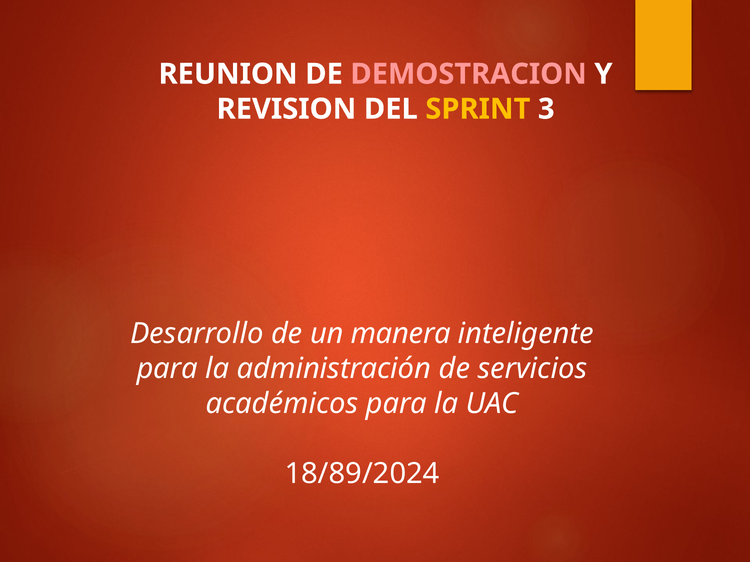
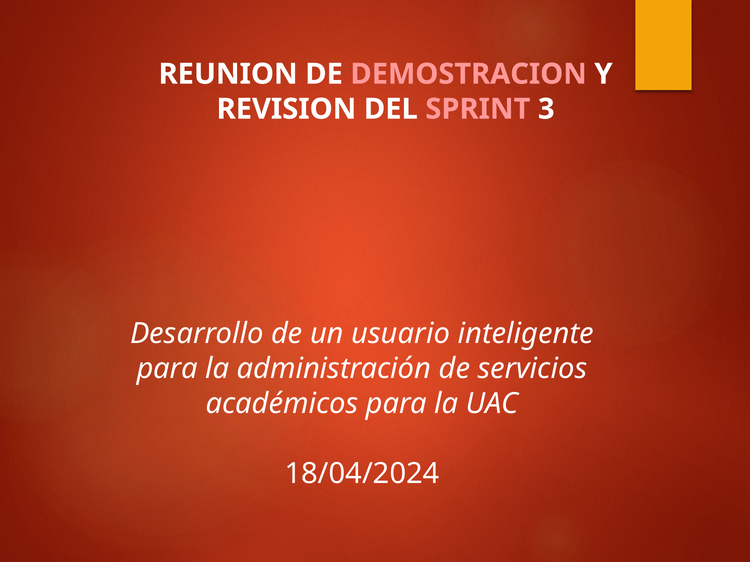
SPRINT colour: yellow -> pink
manera: manera -> usuario
18/89/2024: 18/89/2024 -> 18/04/2024
